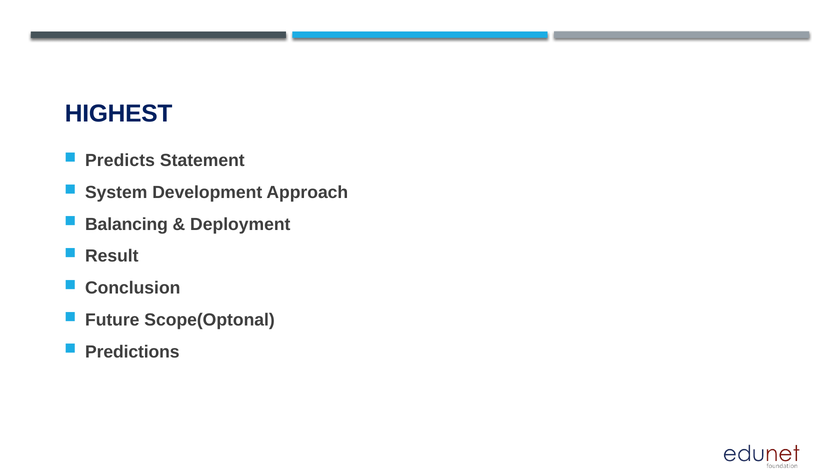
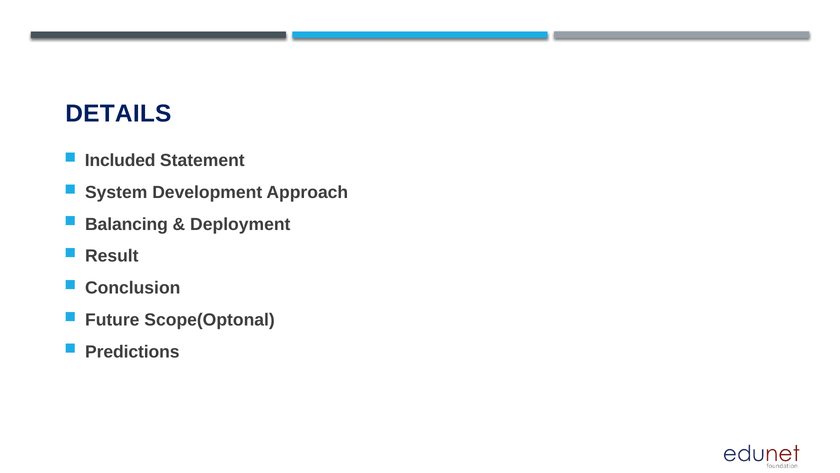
HIGHEST: HIGHEST -> DETAILS
Predicts: Predicts -> Included
